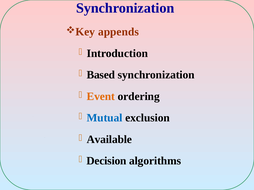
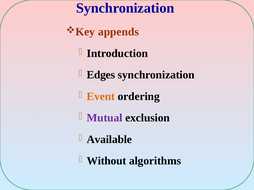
Based: Based -> Edges
Mutual colour: blue -> purple
Decision: Decision -> Without
